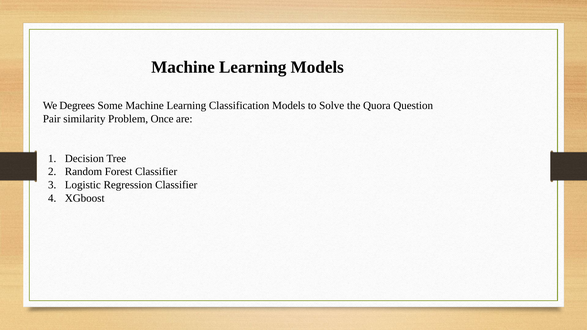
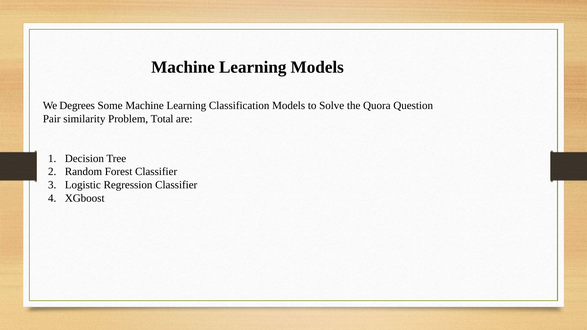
Once: Once -> Total
